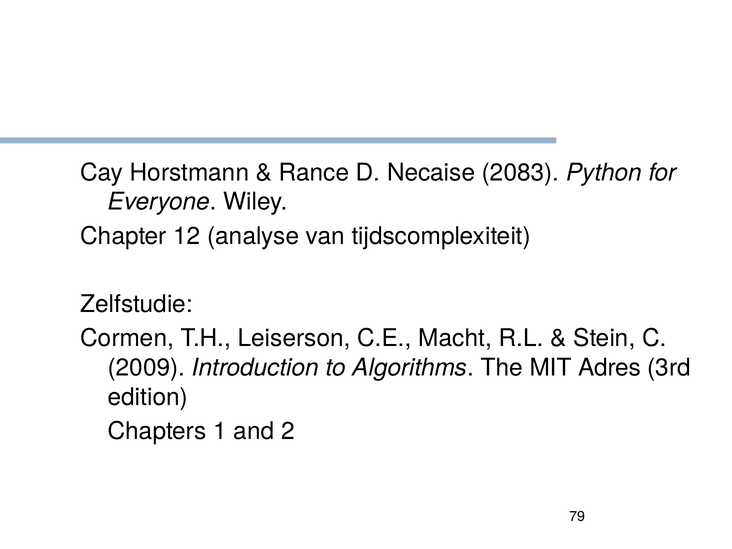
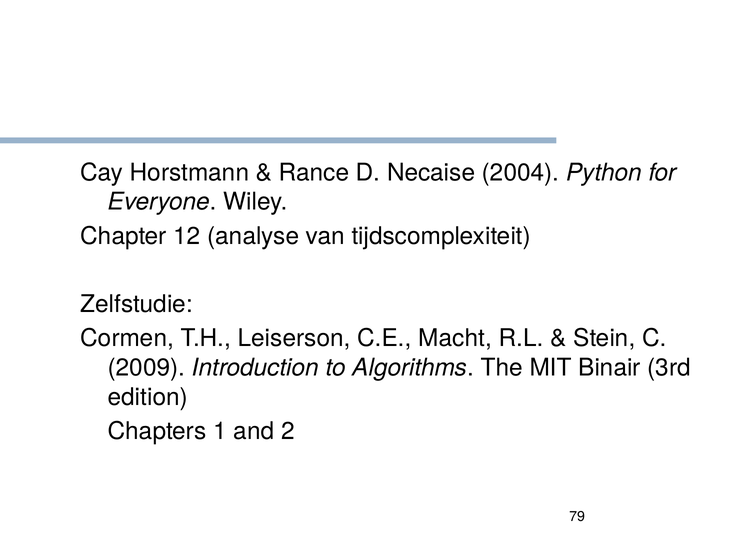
2083: 2083 -> 2004
Adres: Adres -> Binair
